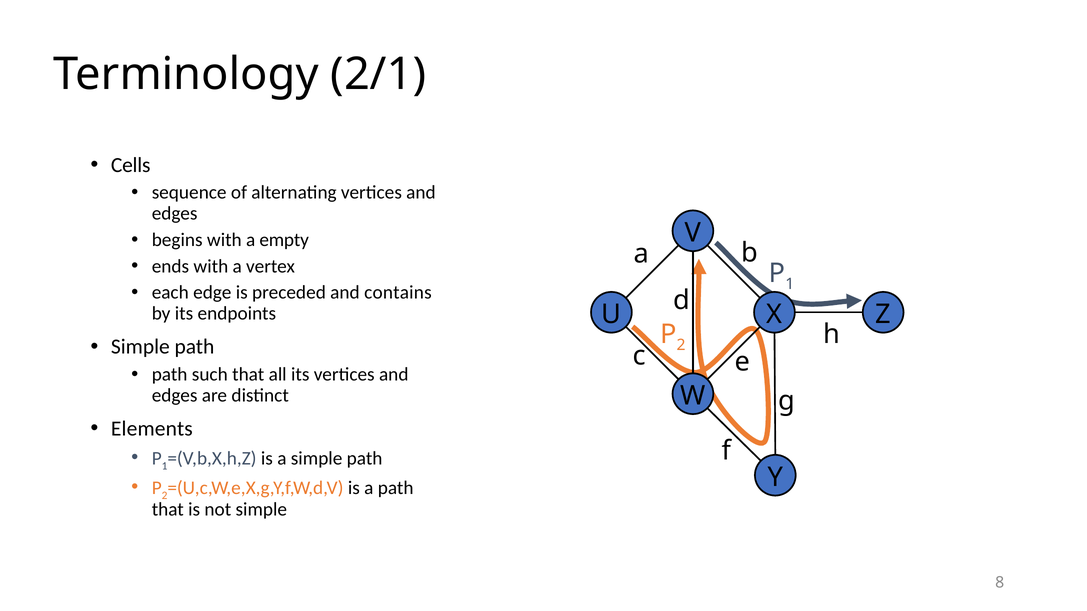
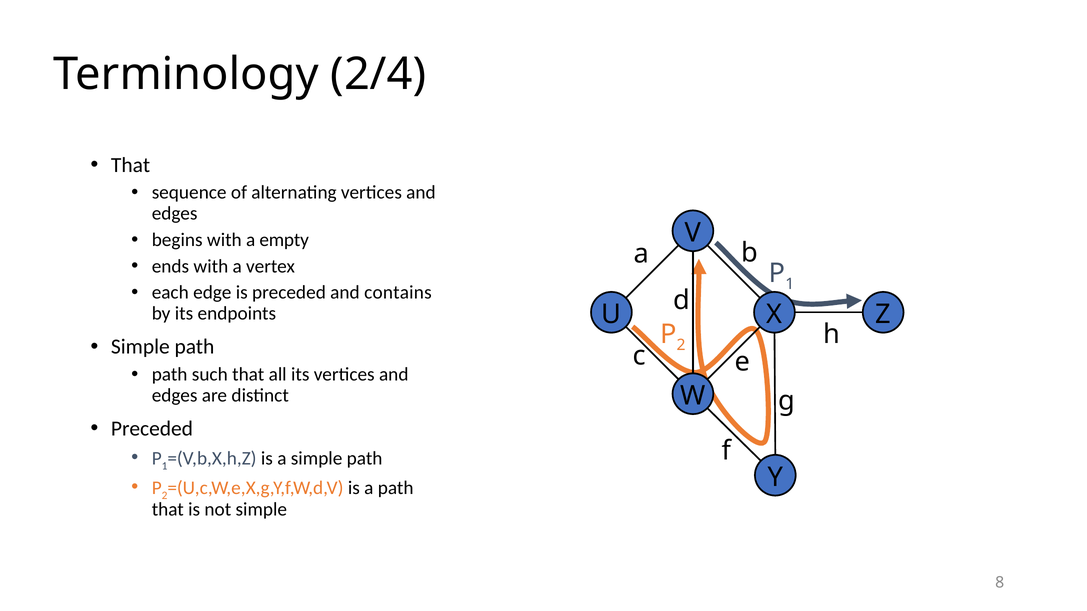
2/1: 2/1 -> 2/4
Cells at (131, 165): Cells -> That
Elements at (152, 429): Elements -> Preceded
